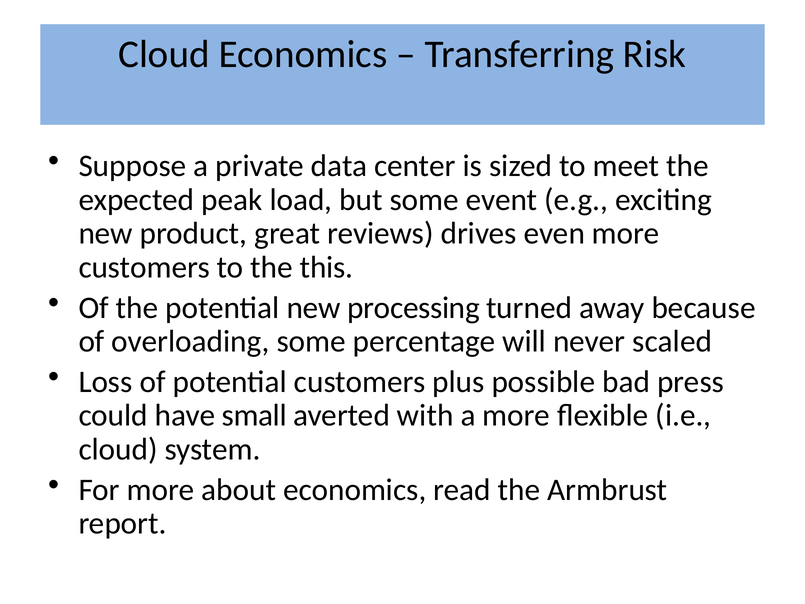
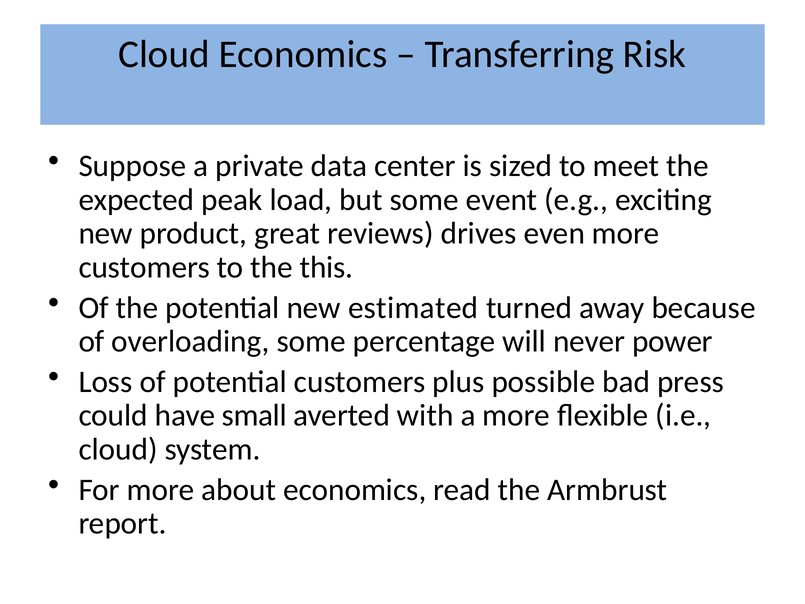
processing: processing -> estimated
scaled: scaled -> power
